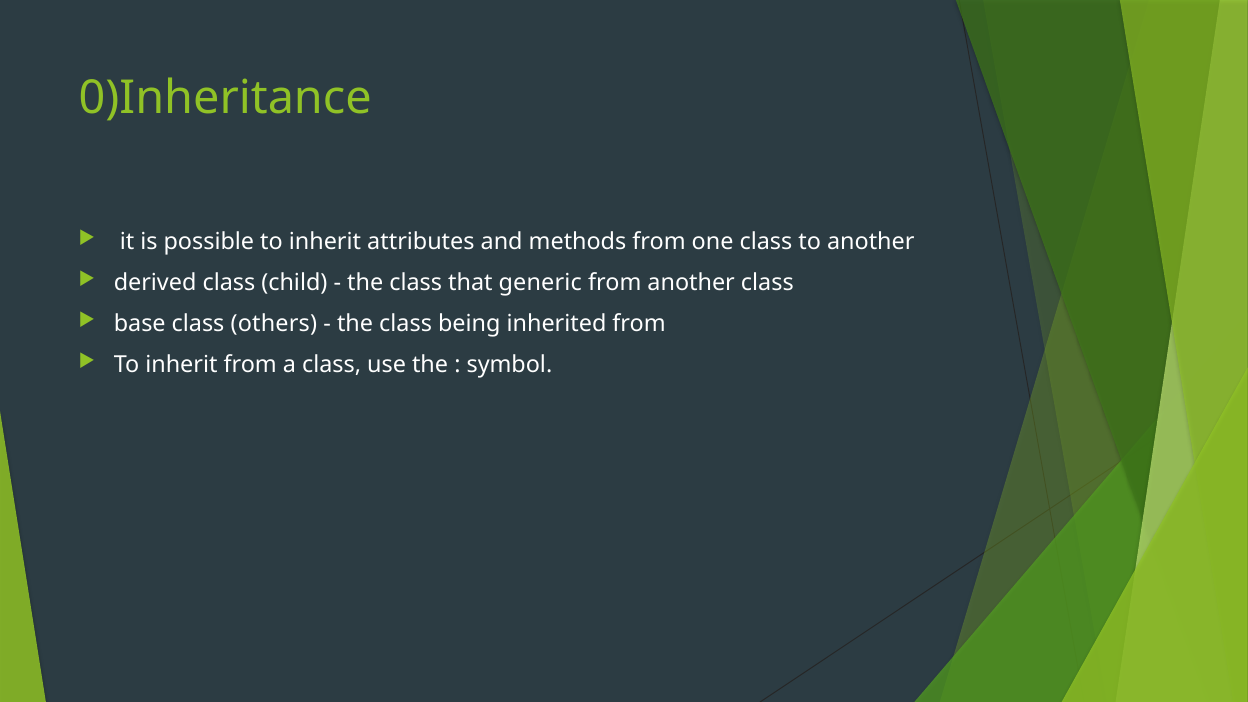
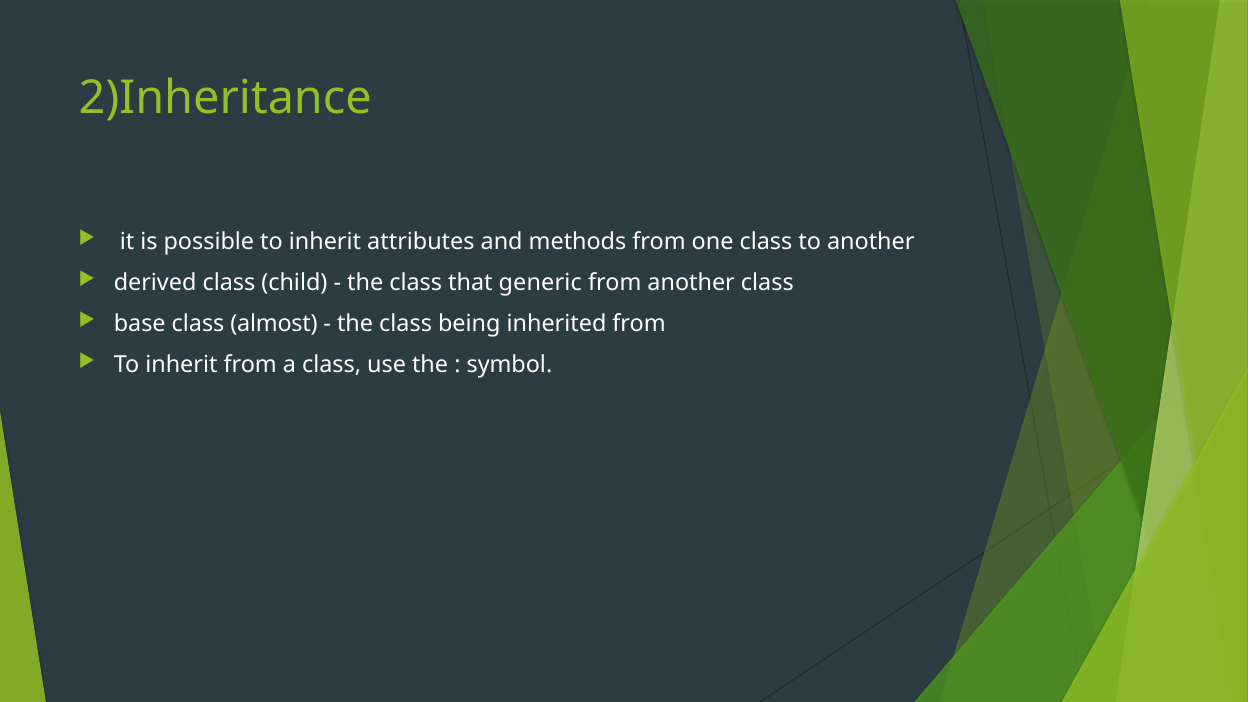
0)Inheritance: 0)Inheritance -> 2)Inheritance
others: others -> almost
